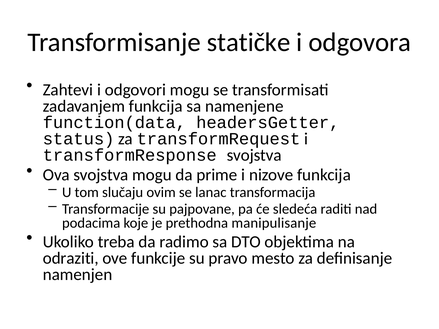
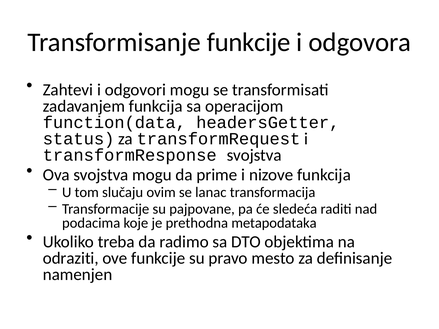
Transformisanje statičke: statičke -> funkcije
namenjene: namenjene -> operacijom
manipulisanje: manipulisanje -> metapodataka
